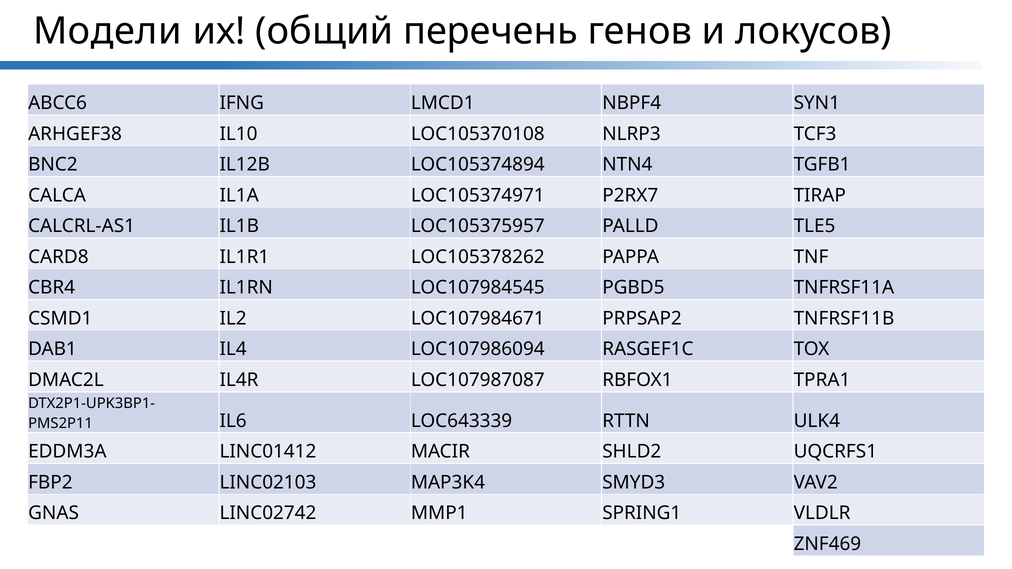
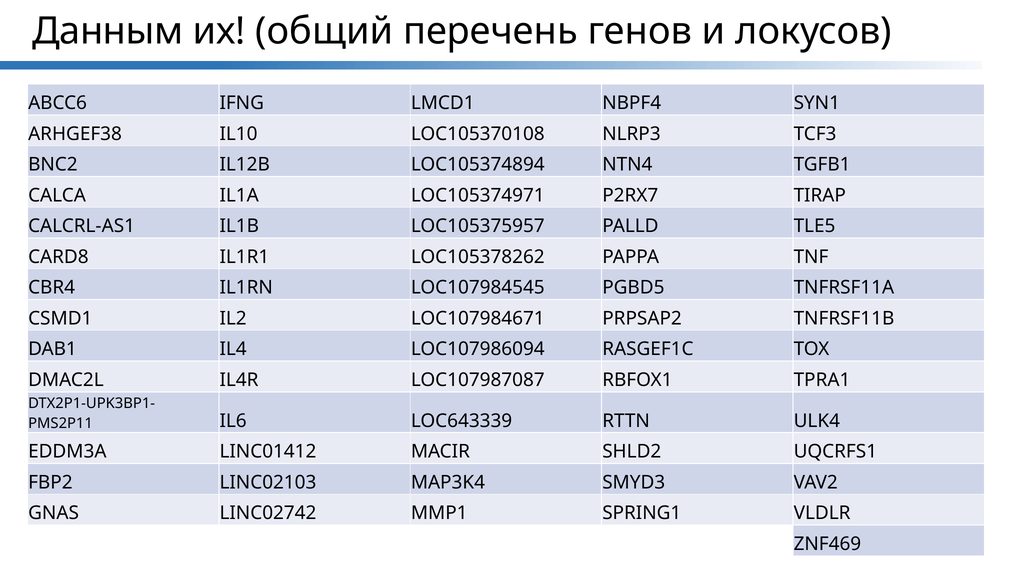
Модели: Модели -> Данным
